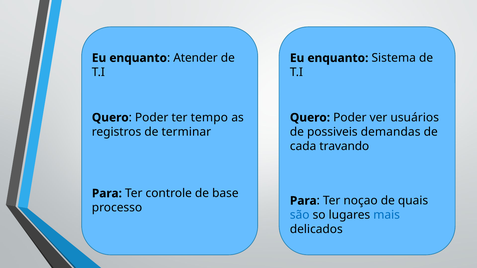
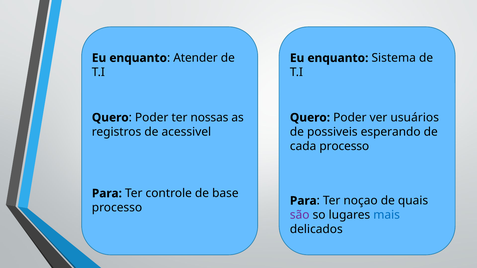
tempo: tempo -> nossas
terminar: terminar -> acessivel
demandas: demandas -> esperando
cada travando: travando -> processo
são colour: blue -> purple
